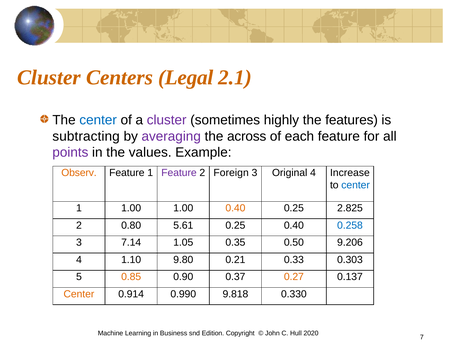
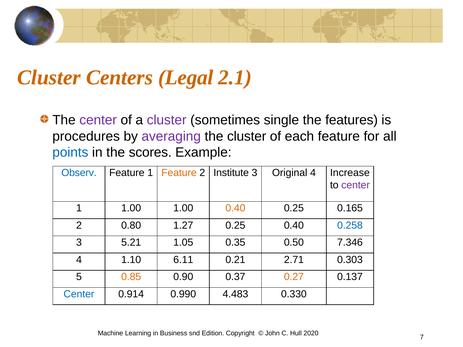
center at (98, 120) colour: blue -> purple
highly: highly -> single
subtracting: subtracting -> procedures
the across: across -> cluster
points colour: purple -> blue
values: values -> scores
Observ colour: orange -> blue
Feature at (179, 173) colour: purple -> orange
Foreign: Foreign -> Institute
center at (356, 185) colour: blue -> purple
2.825: 2.825 -> 0.165
5.61: 5.61 -> 1.27
7.14: 7.14 -> 5.21
9.206: 9.206 -> 7.346
9.80: 9.80 -> 6.11
0.33: 0.33 -> 2.71
Center at (79, 294) colour: orange -> blue
9.818: 9.818 -> 4.483
